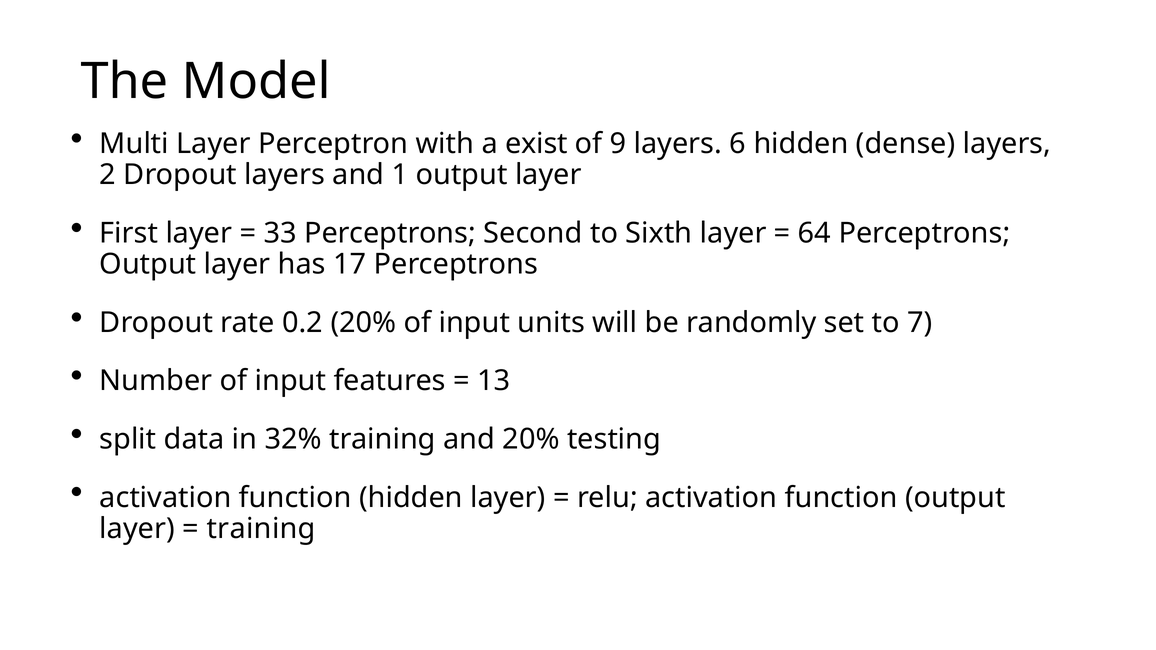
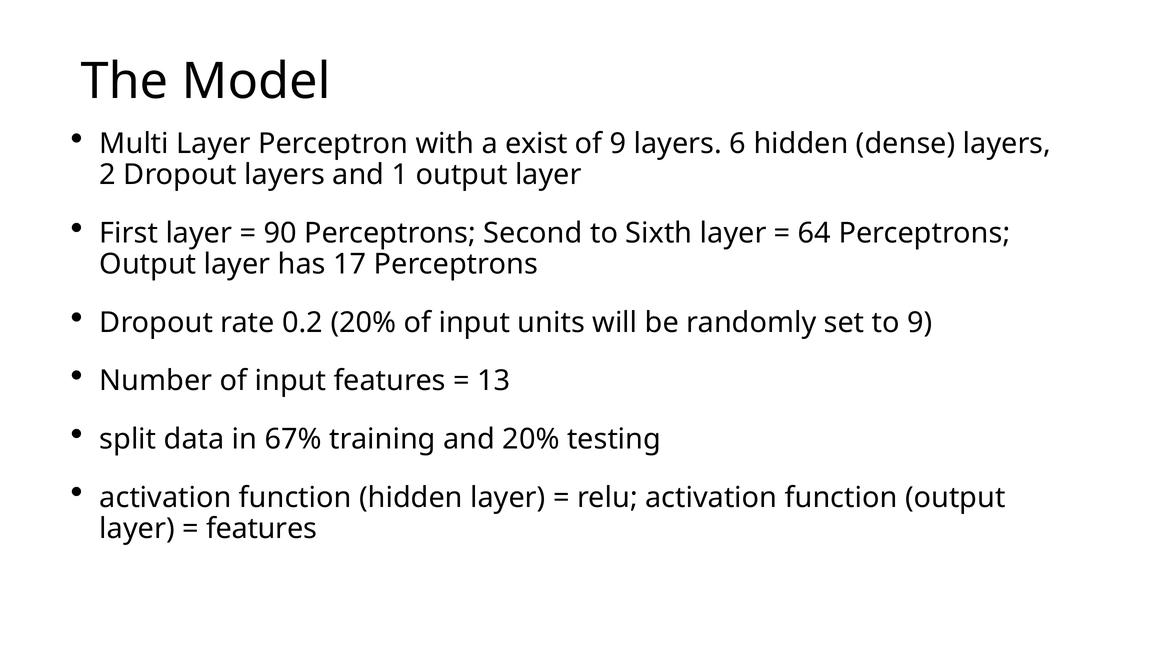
33: 33 -> 90
to 7: 7 -> 9
32%: 32% -> 67%
training at (261, 529): training -> features
